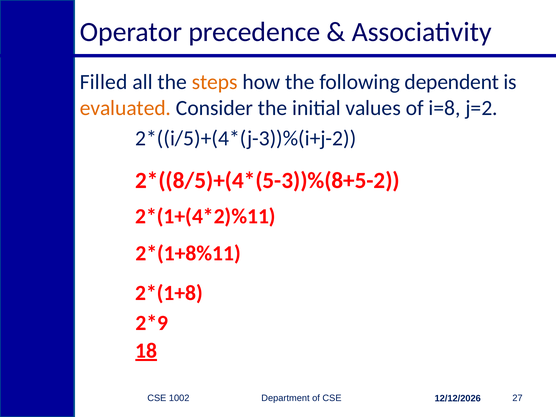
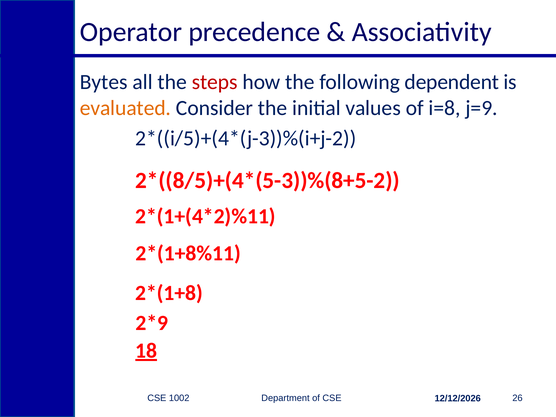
Filled: Filled -> Bytes
steps colour: orange -> red
j=2: j=2 -> j=9
27: 27 -> 26
